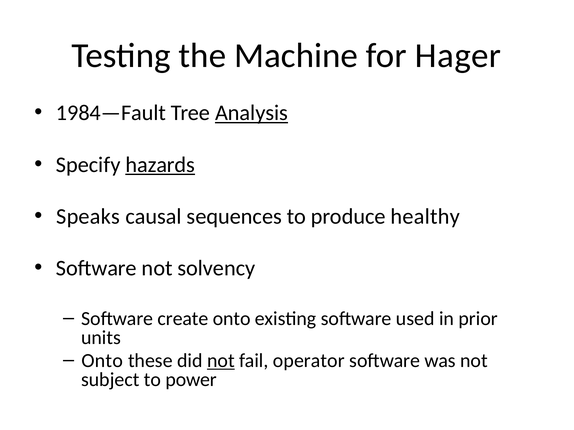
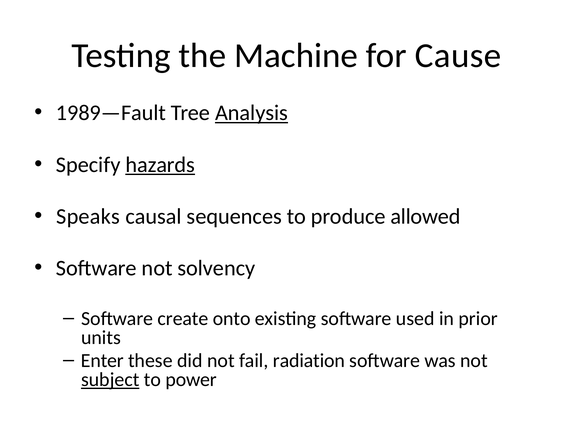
Hager: Hager -> Cause
1984—Fault: 1984—Fault -> 1989—Fault
healthy: healthy -> allowed
Onto at (102, 361): Onto -> Enter
not at (221, 361) underline: present -> none
operator: operator -> radiation
subject underline: none -> present
